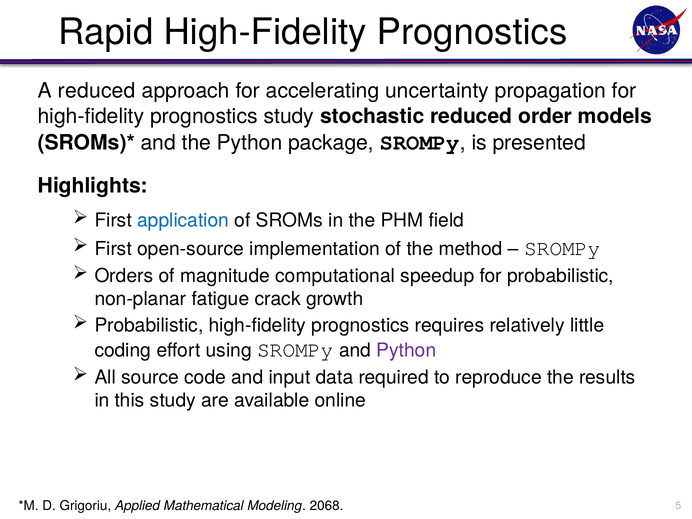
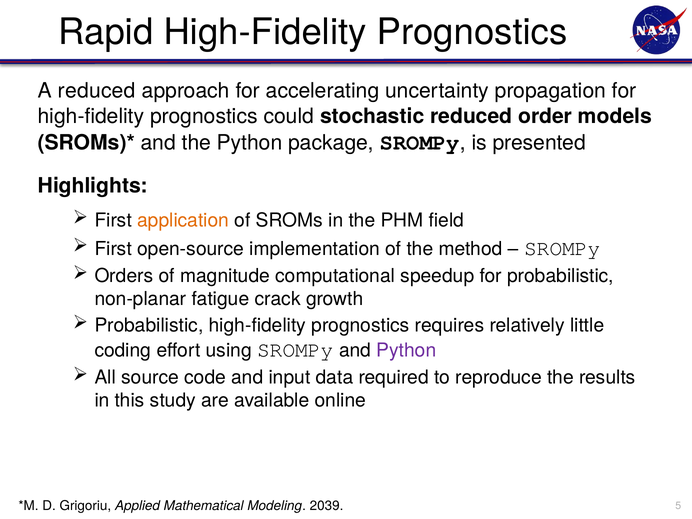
prognostics study: study -> could
application colour: blue -> orange
2068: 2068 -> 2039
